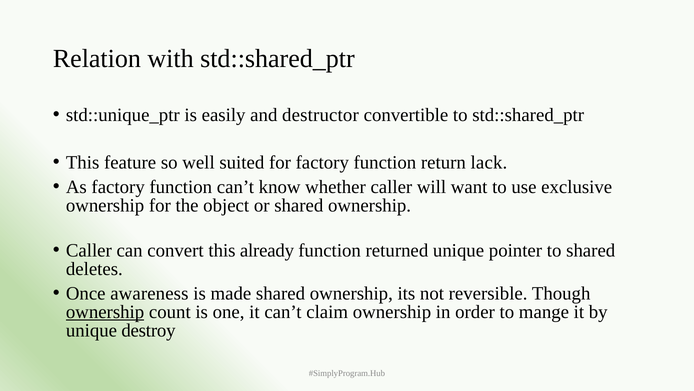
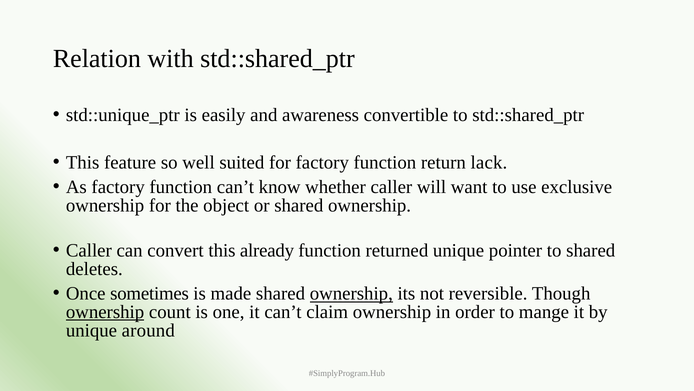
destructor: destructor -> awareness
awareness: awareness -> sometimes
ownership at (351, 293) underline: none -> present
destroy: destroy -> around
